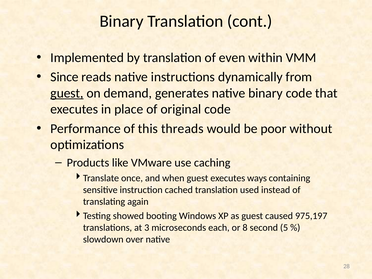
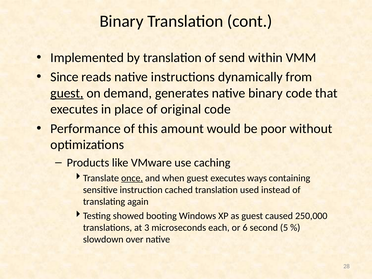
even: even -> send
threads: threads -> amount
once underline: none -> present
975,197: 975,197 -> 250,000
8: 8 -> 6
